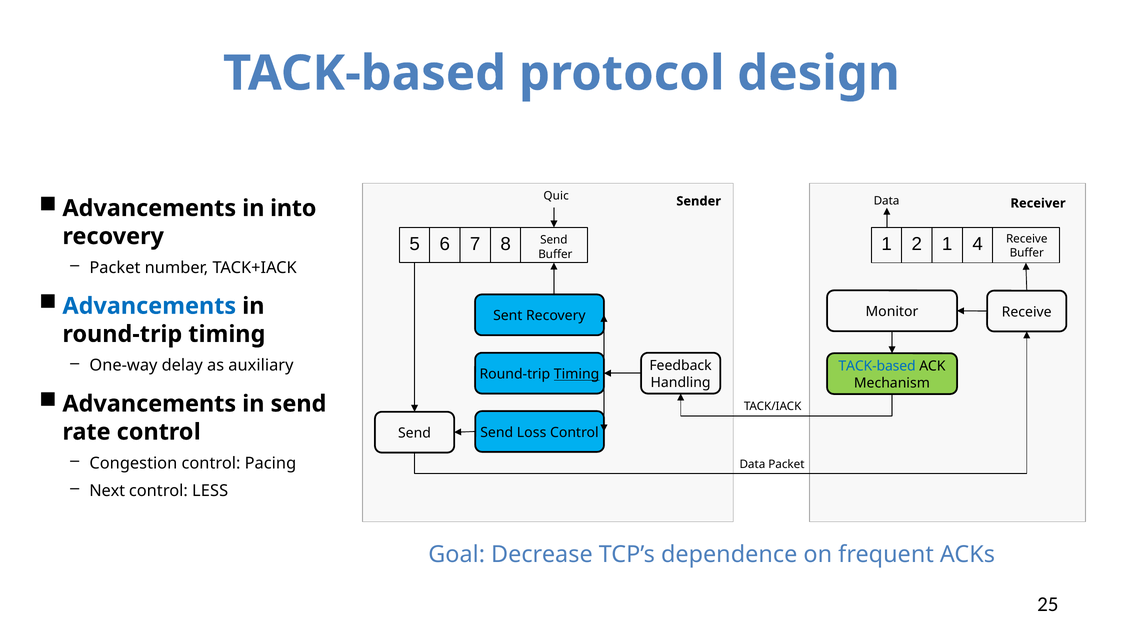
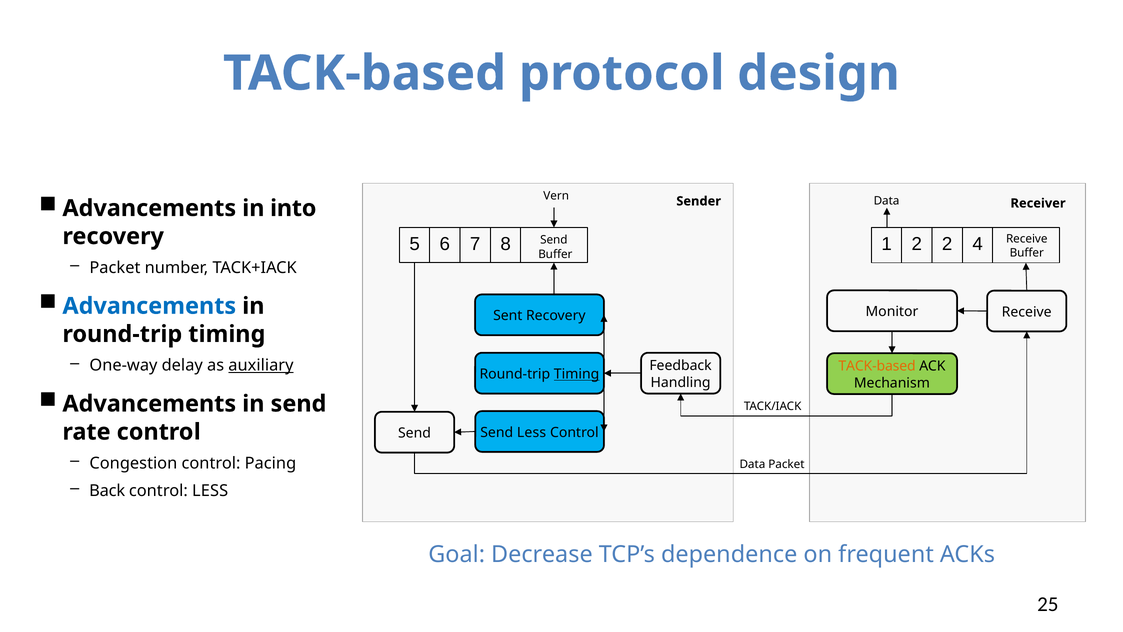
Quic: Quic -> Vern
2 1: 1 -> 2
auxiliary underline: none -> present
TACK-based at (877, 366) colour: blue -> orange
Send Loss: Loss -> Less
Next: Next -> Back
